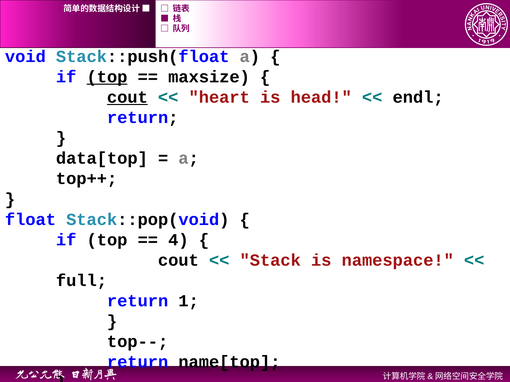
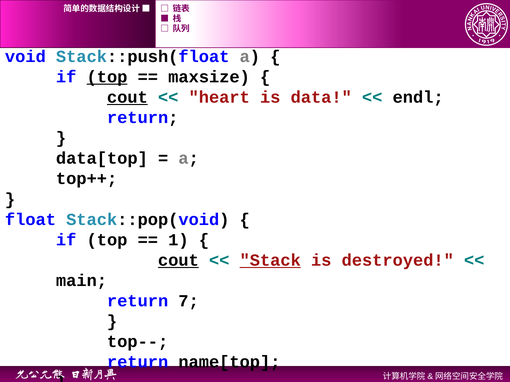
head: head -> data
4: 4 -> 1
cout at (178, 261) underline: none -> present
Stack underline: none -> present
namespace: namespace -> destroyed
full: full -> main
1: 1 -> 7
